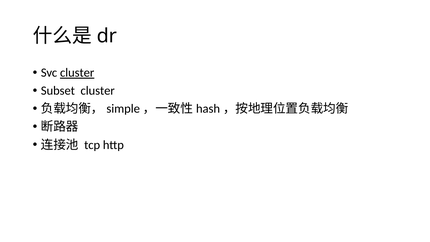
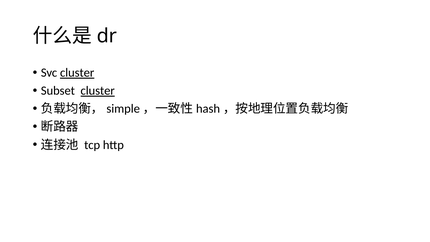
cluster at (98, 91) underline: none -> present
